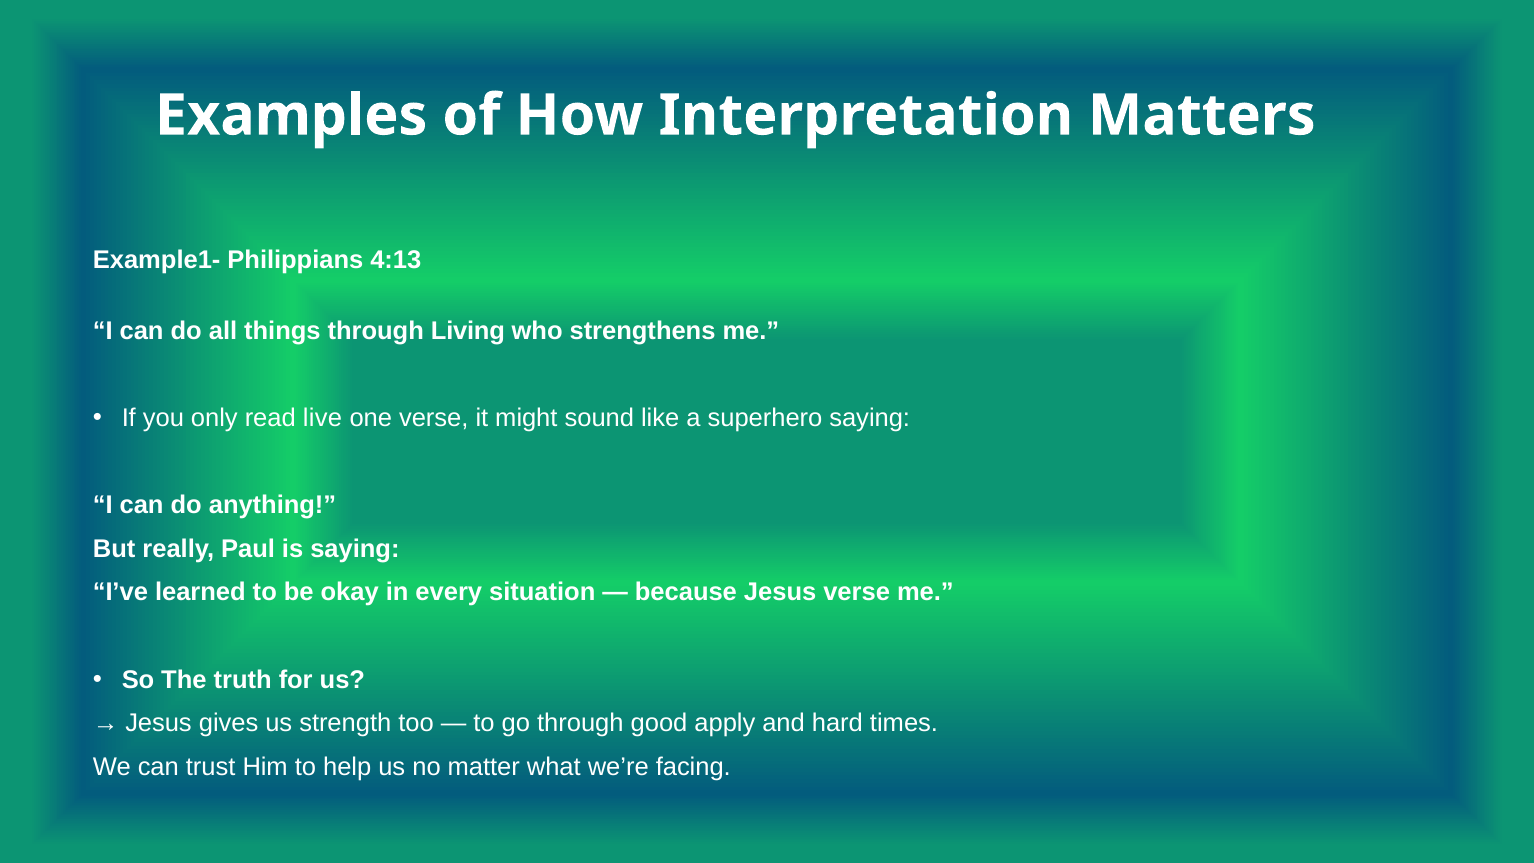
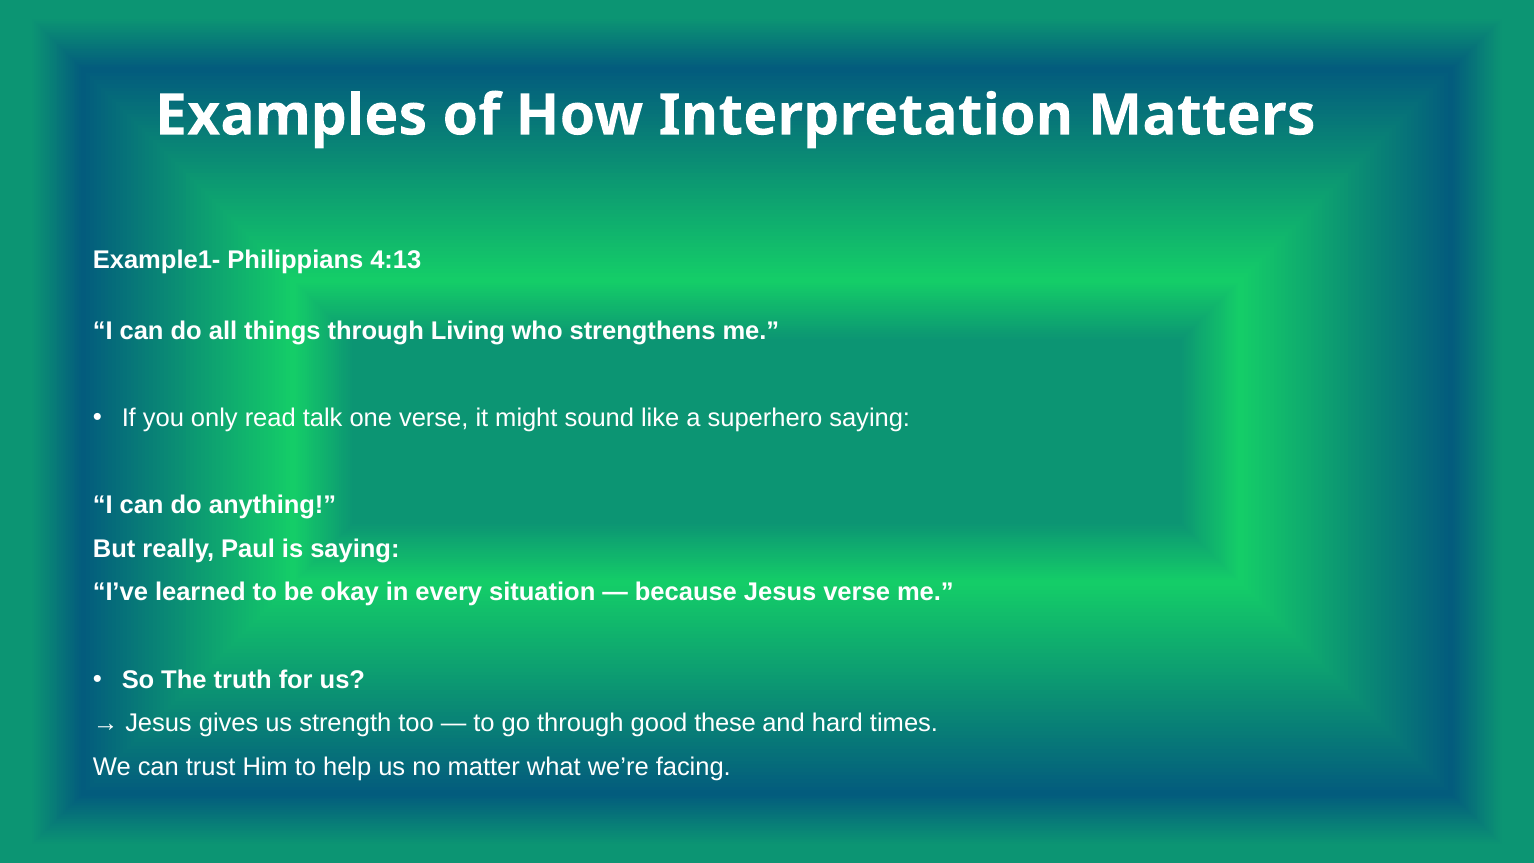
live: live -> talk
apply: apply -> these
